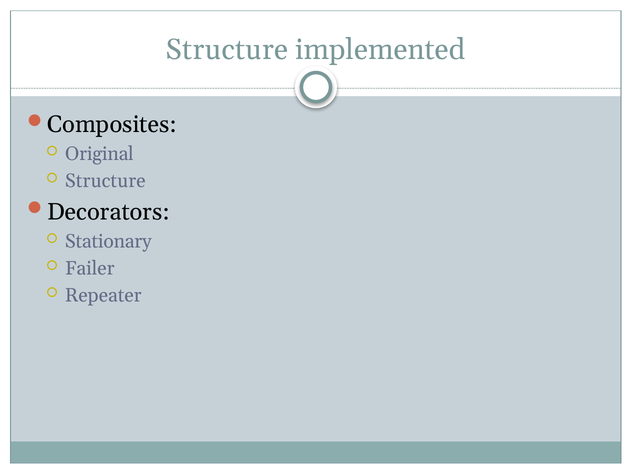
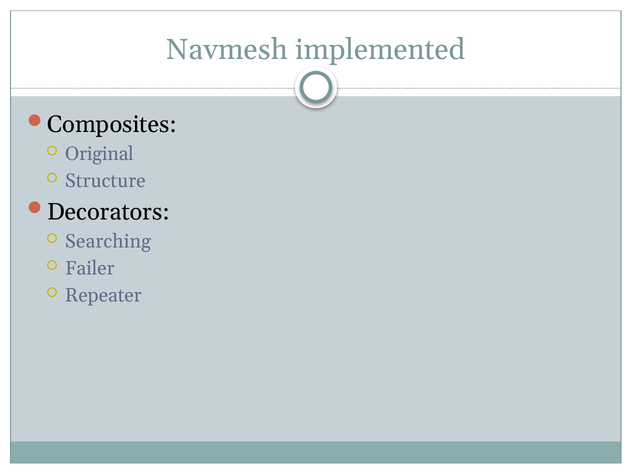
Structure at (227, 50): Structure -> Navmesh
Stationary: Stationary -> Searching
